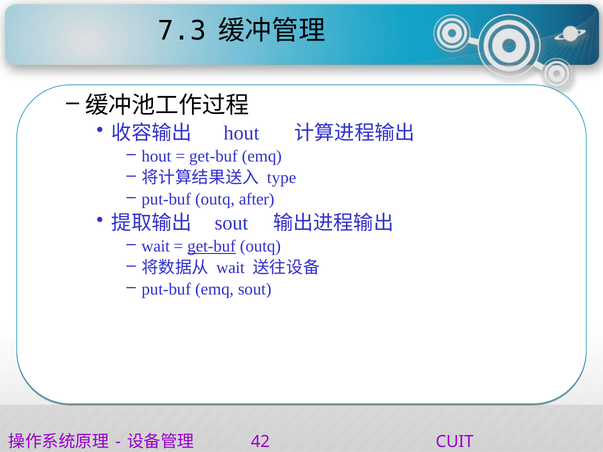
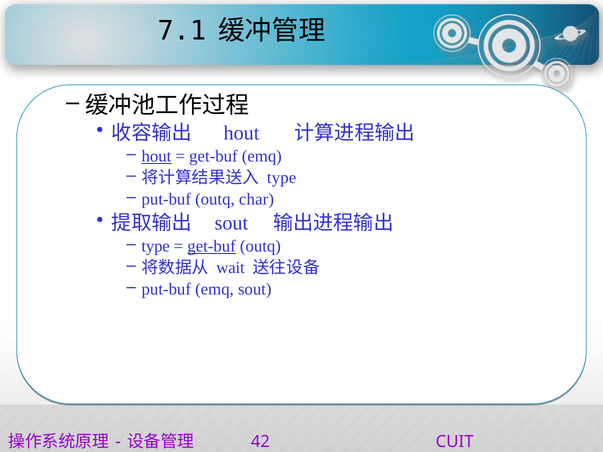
7.3: 7.3 -> 7.1
hout at (156, 156) underline: none -> present
after: after -> char
wait at (156, 246): wait -> type
